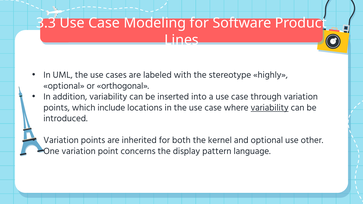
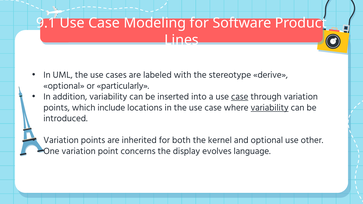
3.3: 3.3 -> 9.1
highly: highly -> derive
orthogonal: orthogonal -> particularly
case at (240, 97) underline: none -> present
pattern: pattern -> evolves
